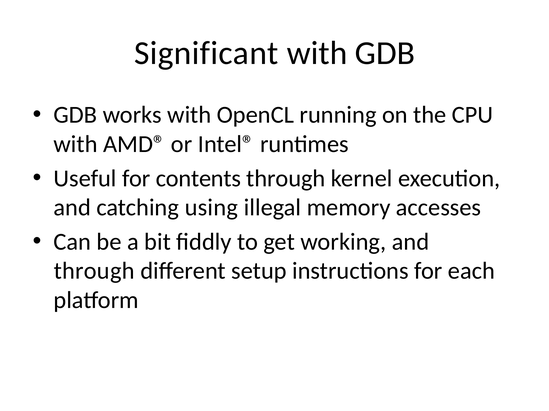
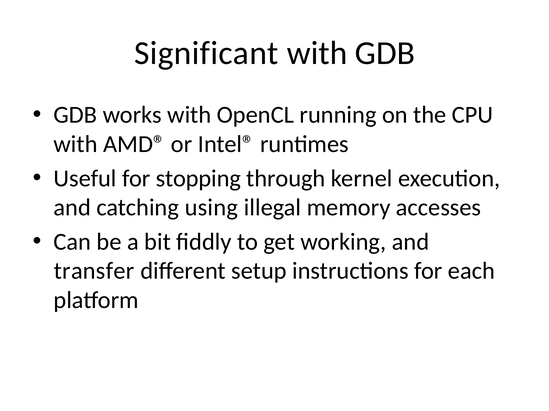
contents: contents -> stopping
through at (94, 271): through -> transfer
